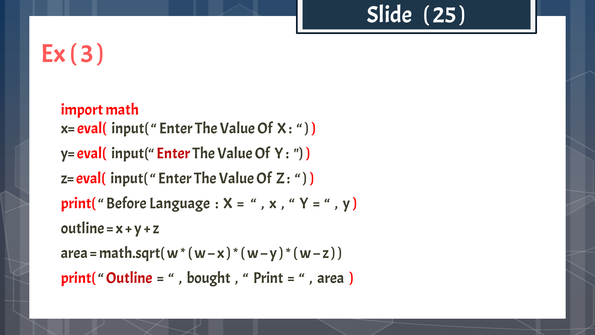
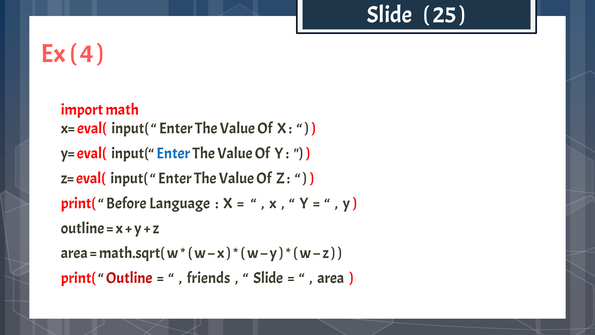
3: 3 -> 4
Enter at (173, 153) colour: red -> blue
bought: bought -> friends
Print at (268, 278): Print -> Slide
